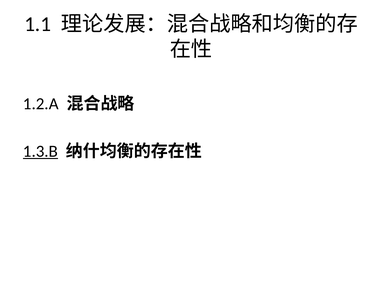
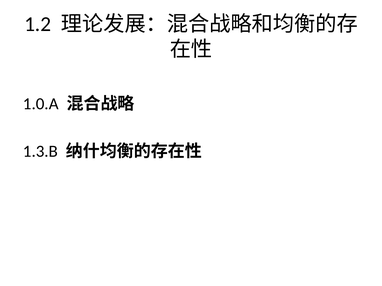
1.1: 1.1 -> 1.2
1.2.A: 1.2.A -> 1.0.A
1.3.B underline: present -> none
